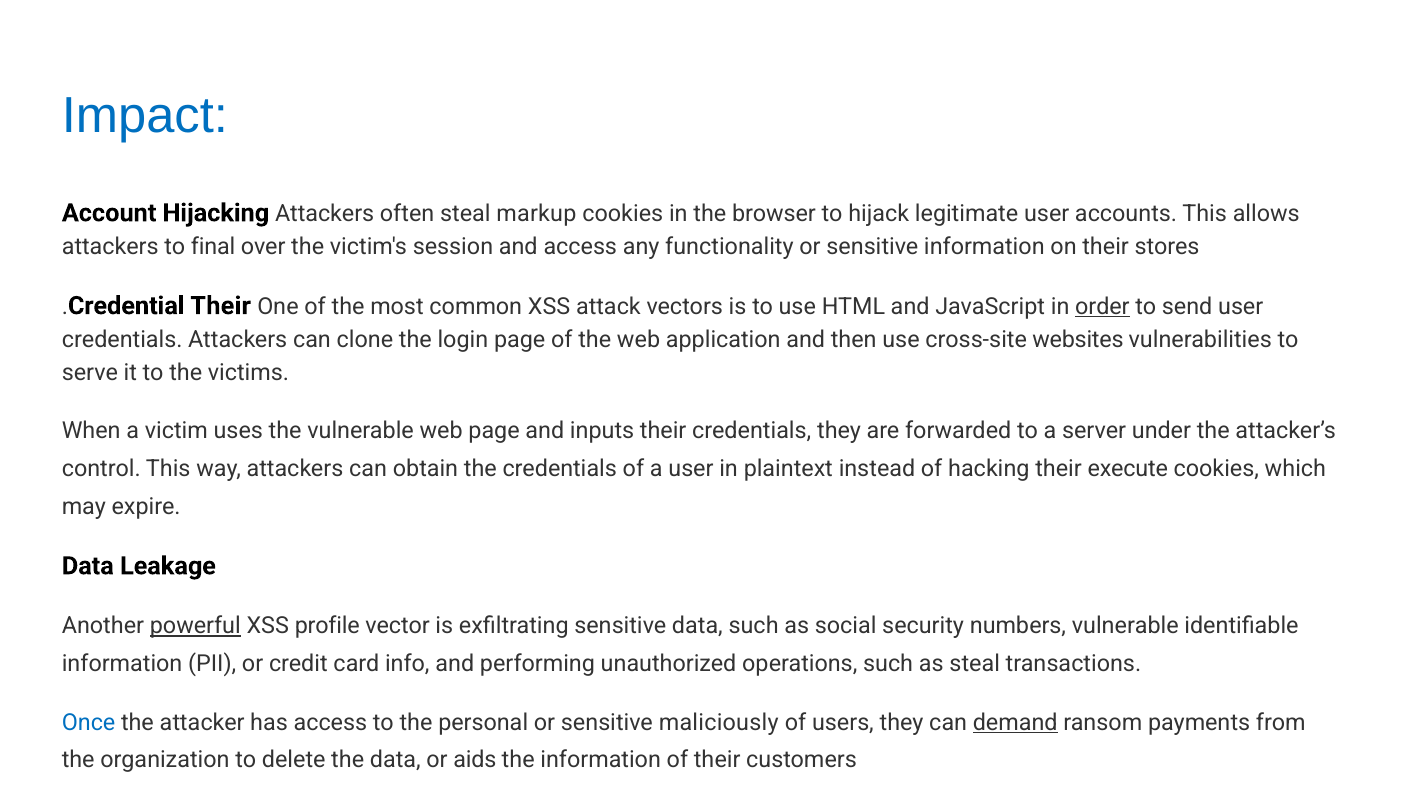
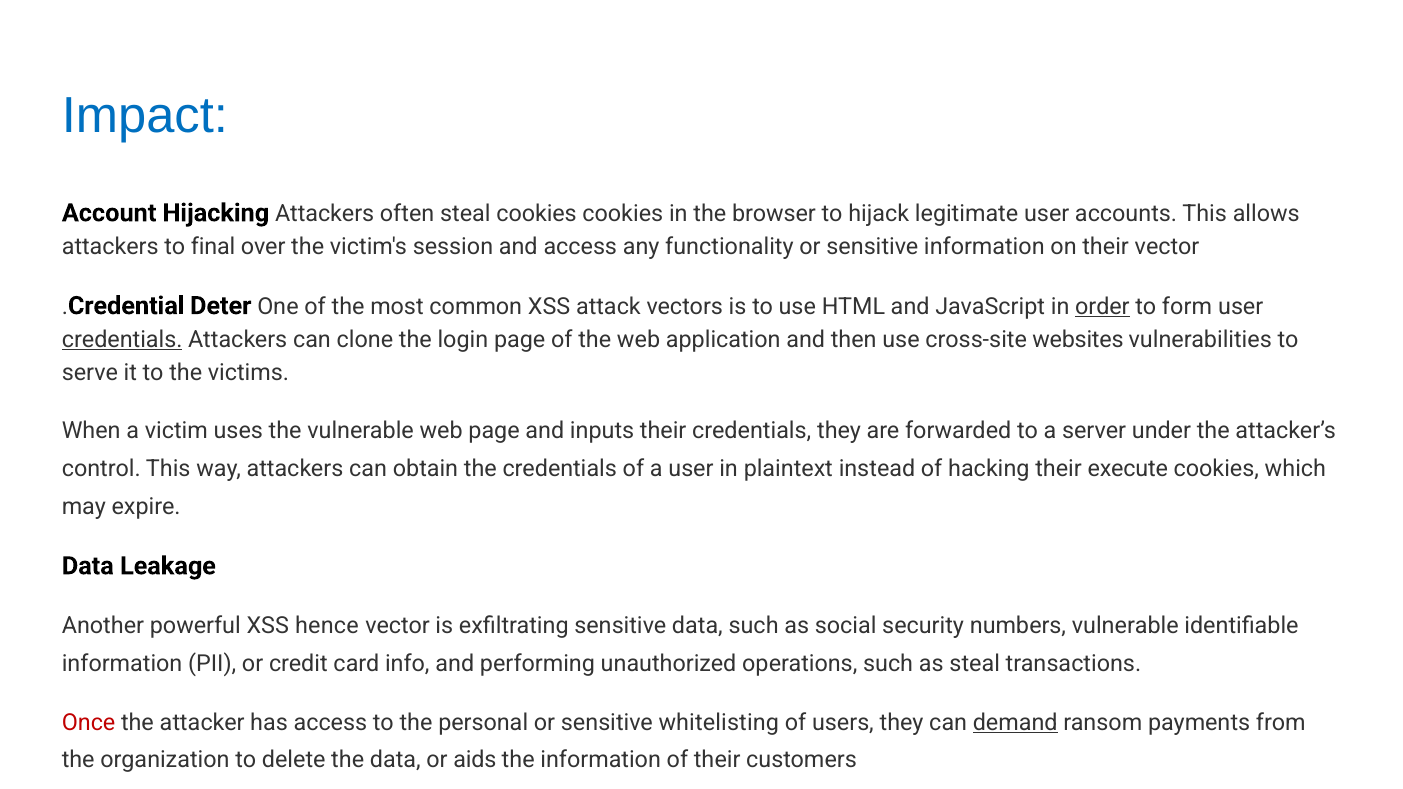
steal markup: markup -> cookies
their stores: stores -> vector
.Credential Their: Their -> Deter
send: send -> form
credentials at (122, 340) underline: none -> present
powerful underline: present -> none
profile: profile -> hence
Once colour: blue -> red
maliciously: maliciously -> whitelisting
